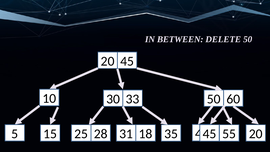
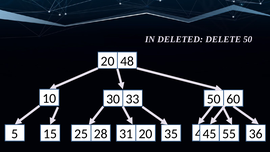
BETWEEN: BETWEEN -> DELETED
20 45: 45 -> 48
31 18: 18 -> 20
55 20: 20 -> 36
